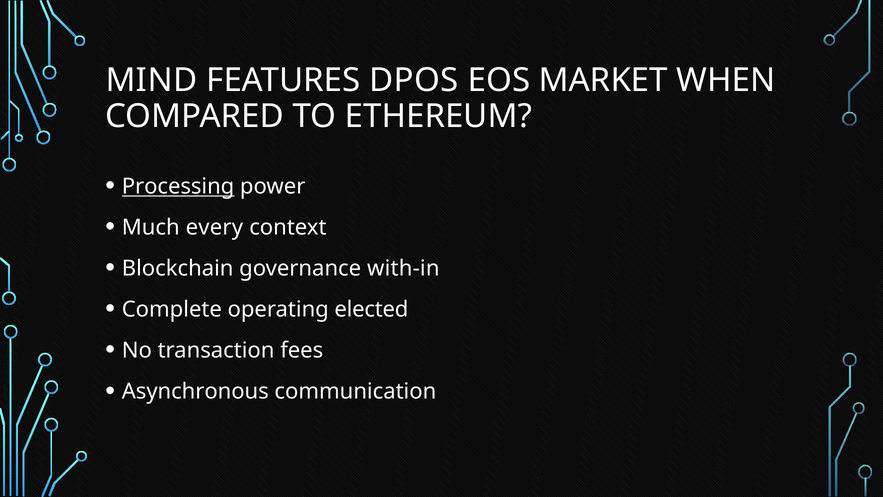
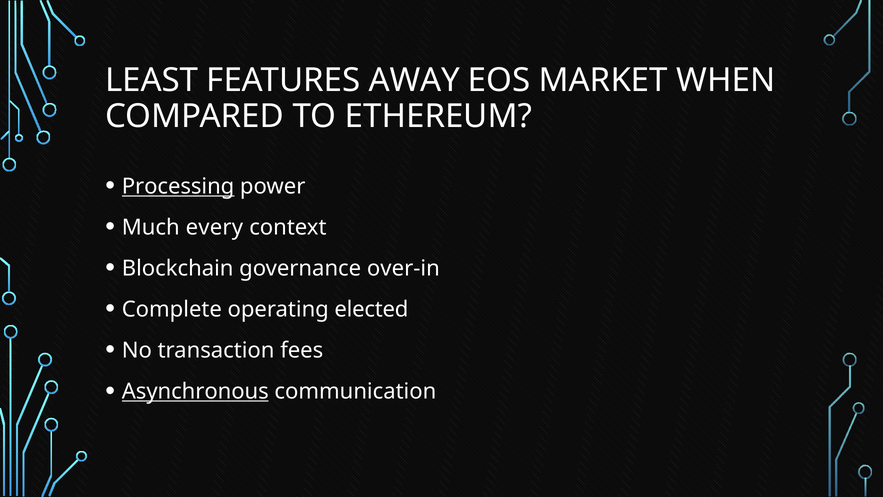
MIND: MIND -> LEAST
DPOS: DPOS -> AWAY
with-in: with-in -> over-in
Asynchronous underline: none -> present
